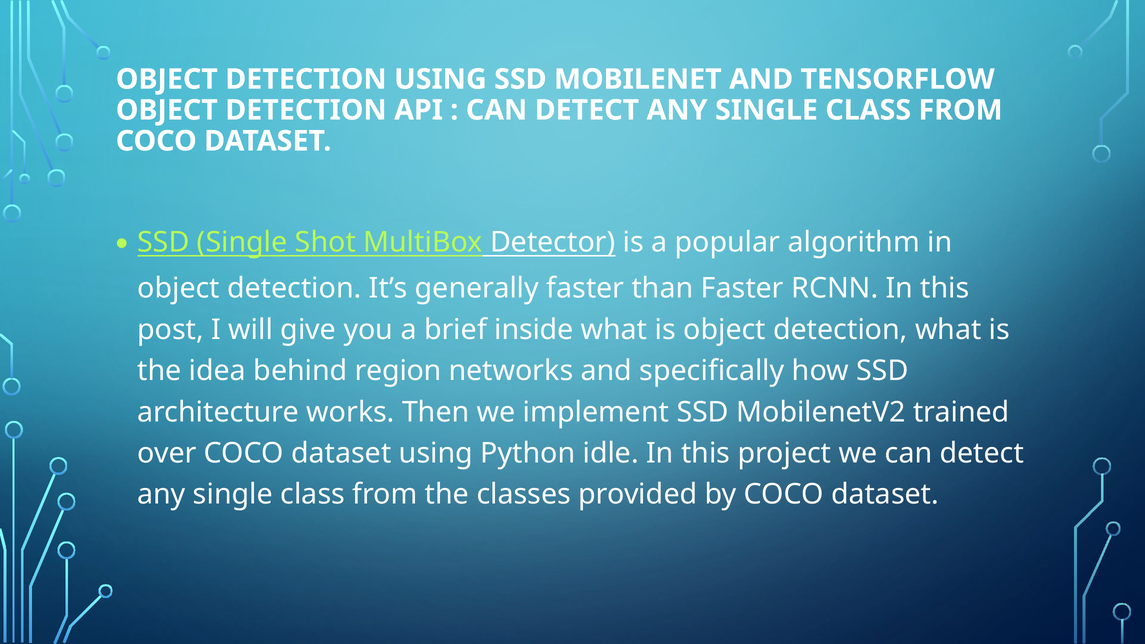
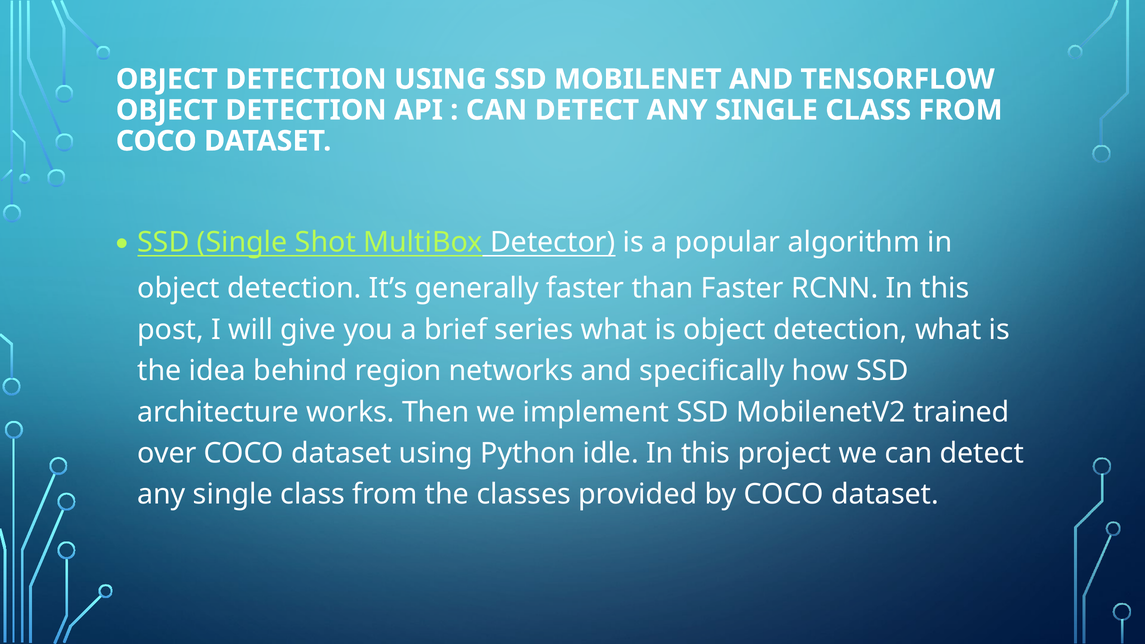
inside: inside -> series
